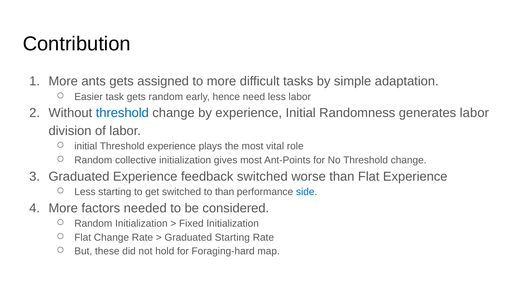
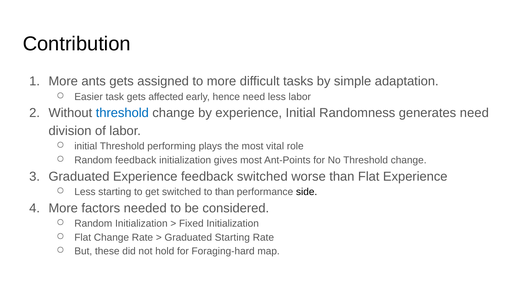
gets random: random -> affected
generates labor: labor -> need
Threshold experience: experience -> performing
Random collective: collective -> feedback
side colour: blue -> black
